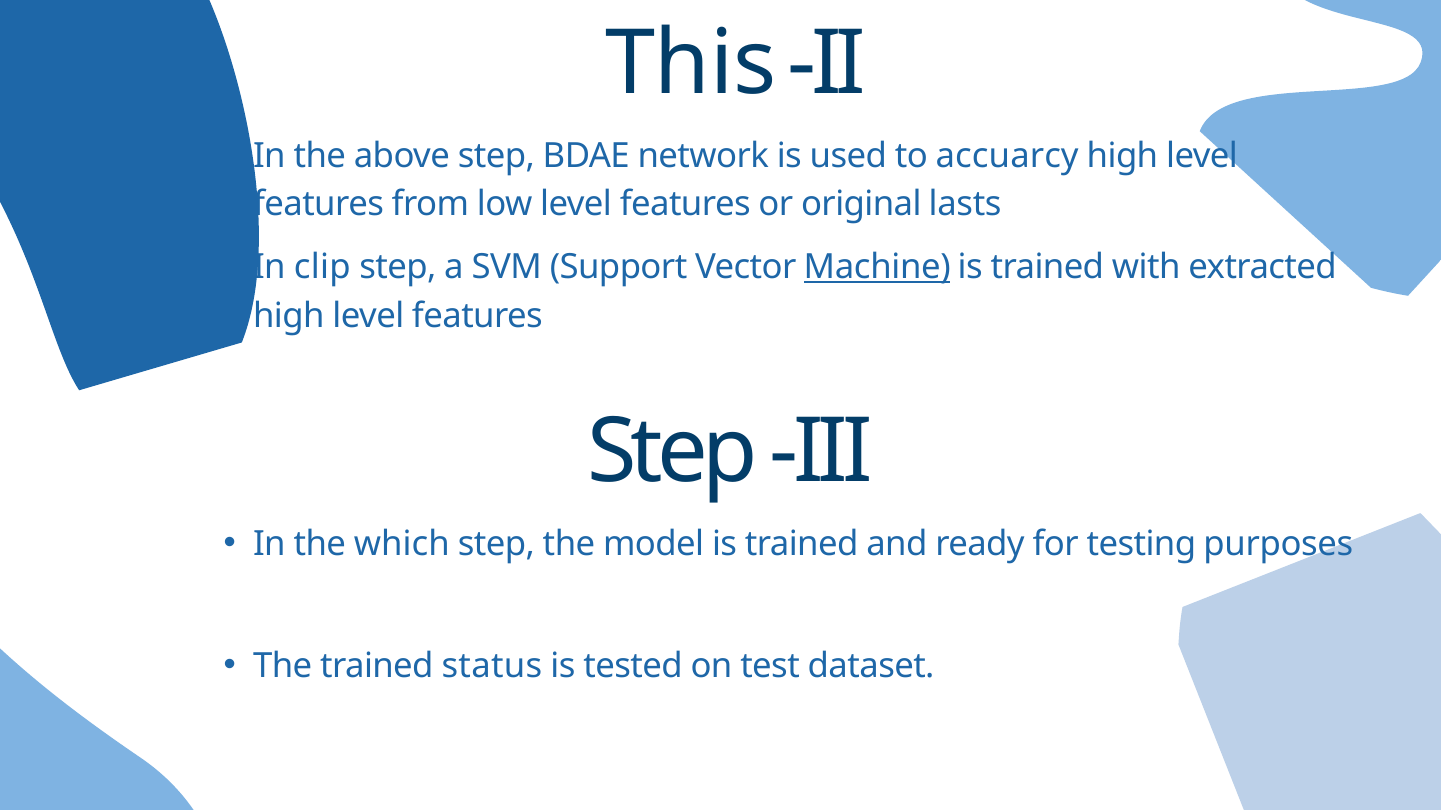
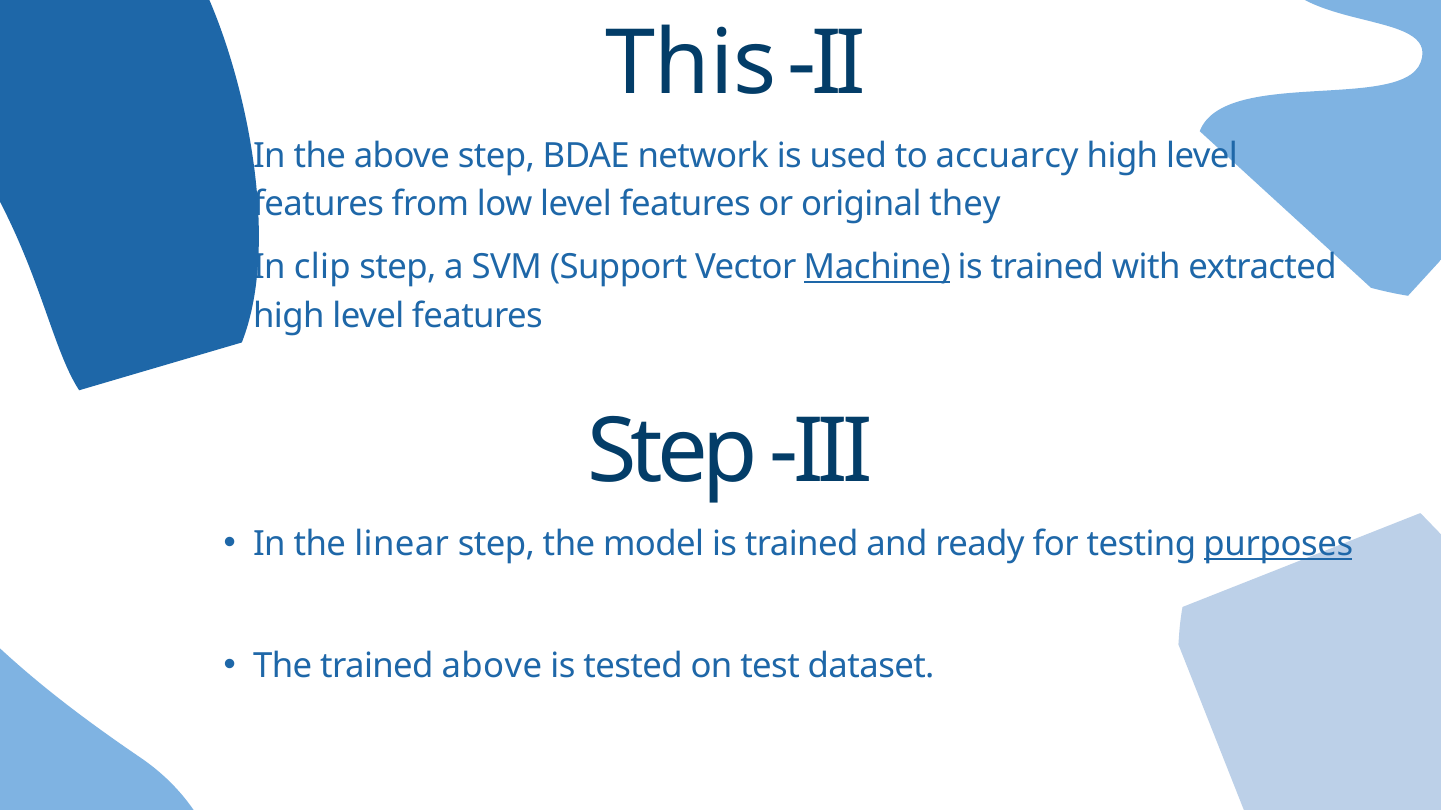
lasts: lasts -> they
which: which -> linear
purposes underline: none -> present
trained status: status -> above
